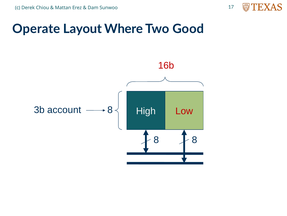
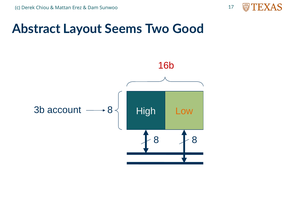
Operate: Operate -> Abstract
Where: Where -> Seems
Low colour: red -> orange
